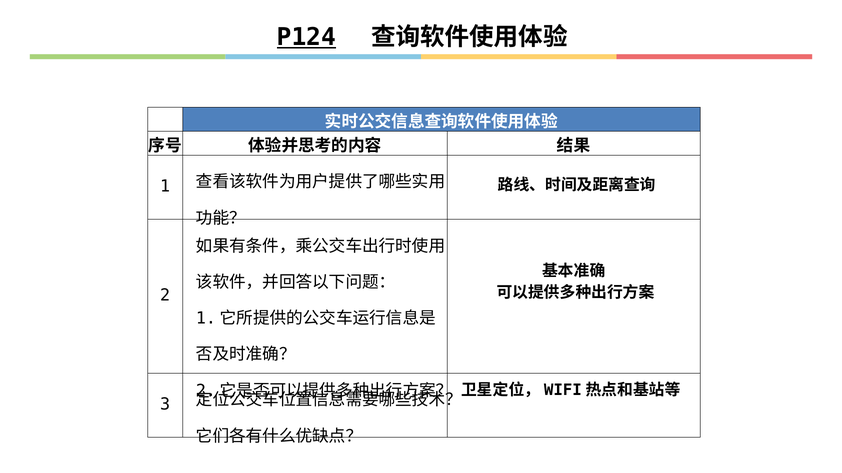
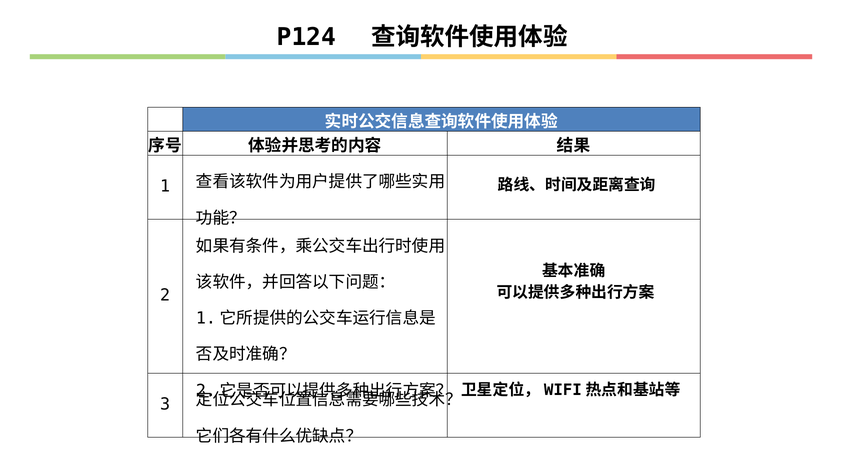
P124 underline: present -> none
